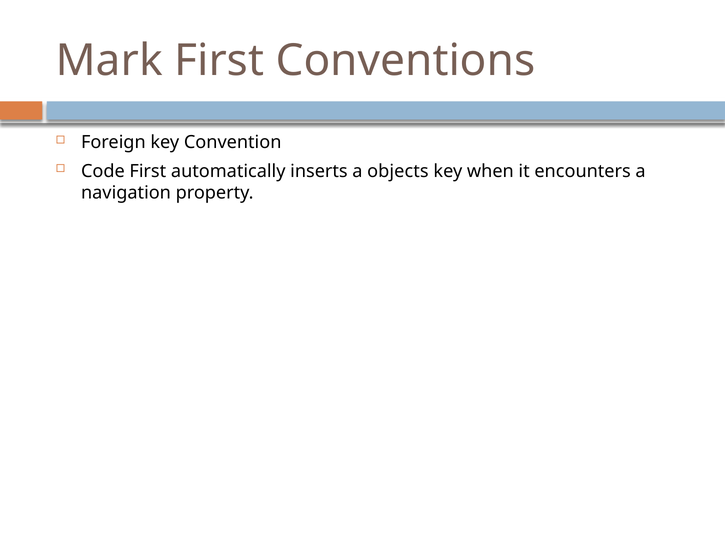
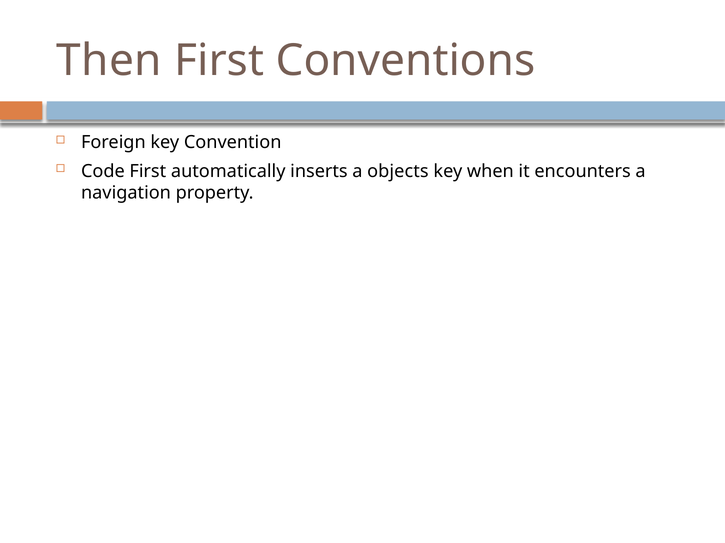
Mark: Mark -> Then
